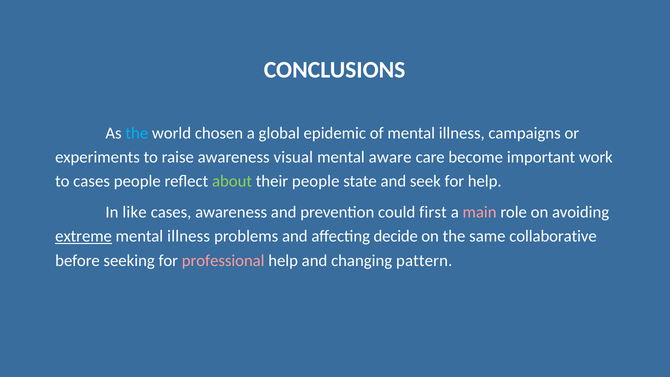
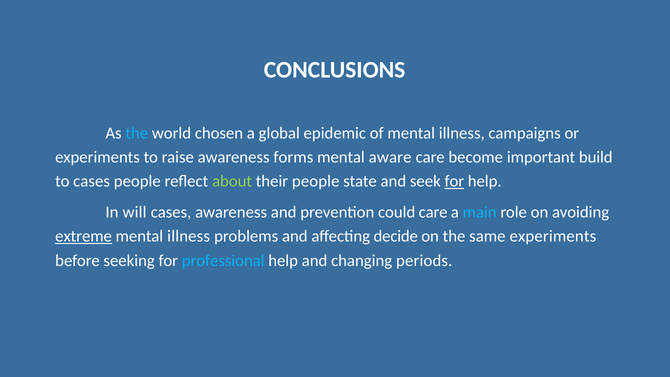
visual: visual -> forms
work: work -> build
for at (454, 181) underline: none -> present
like: like -> will
could first: first -> care
main colour: pink -> light blue
same collaborative: collaborative -> experiments
professional colour: pink -> light blue
pattern: pattern -> periods
